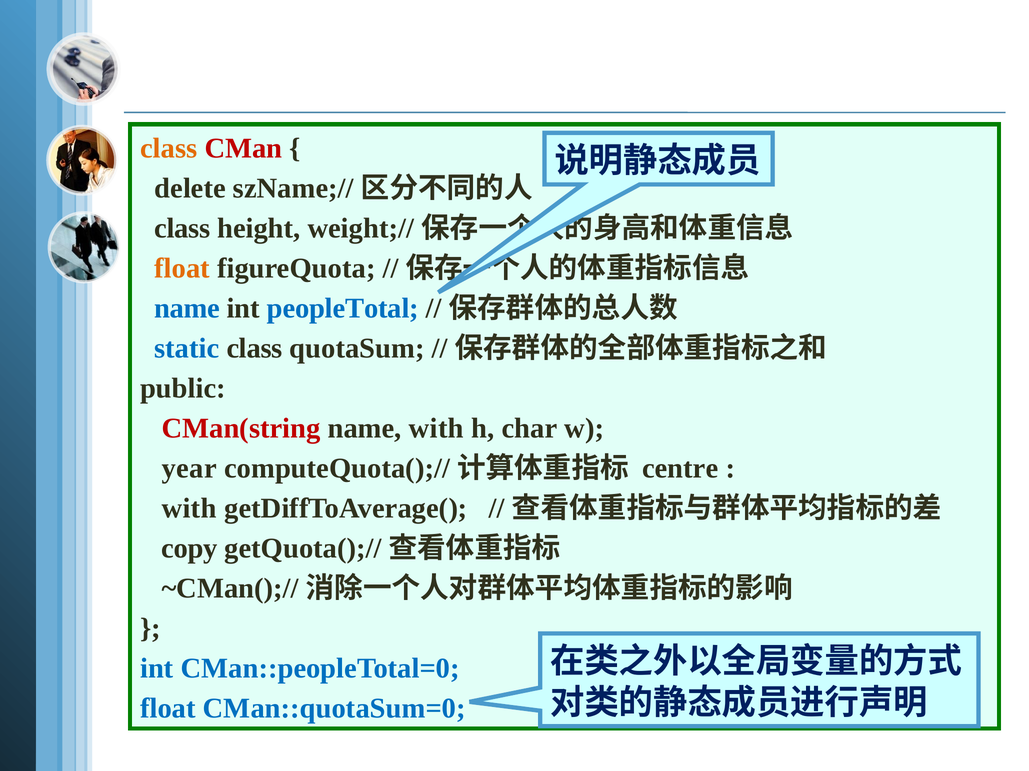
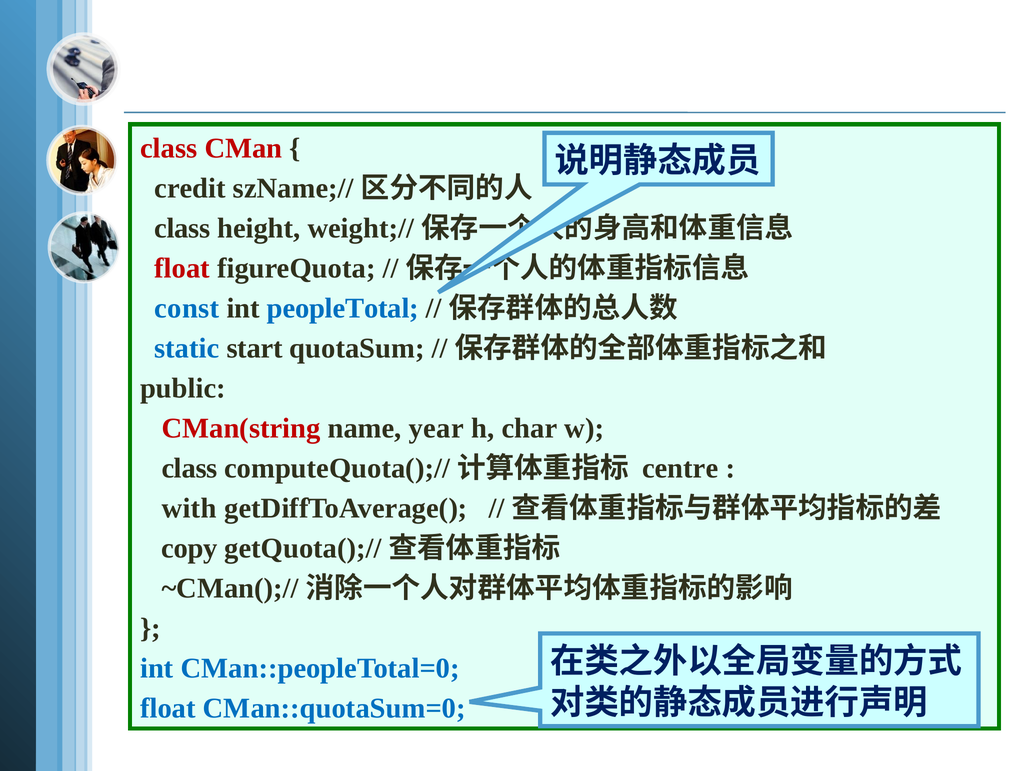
class at (169, 149) colour: orange -> red
delete: delete -> credit
float at (182, 269) colour: orange -> red
name at (187, 309): name -> const
static class: class -> start
name with: with -> year
year at (189, 469): year -> class
